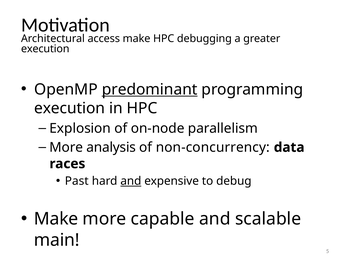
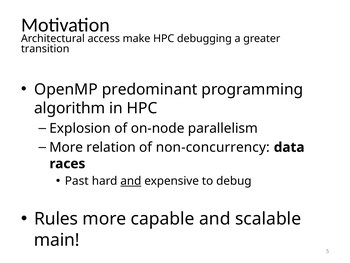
execution at (45, 49): execution -> transition
predominant underline: present -> none
execution at (70, 108): execution -> algorithm
analysis: analysis -> relation
Make at (56, 219): Make -> Rules
